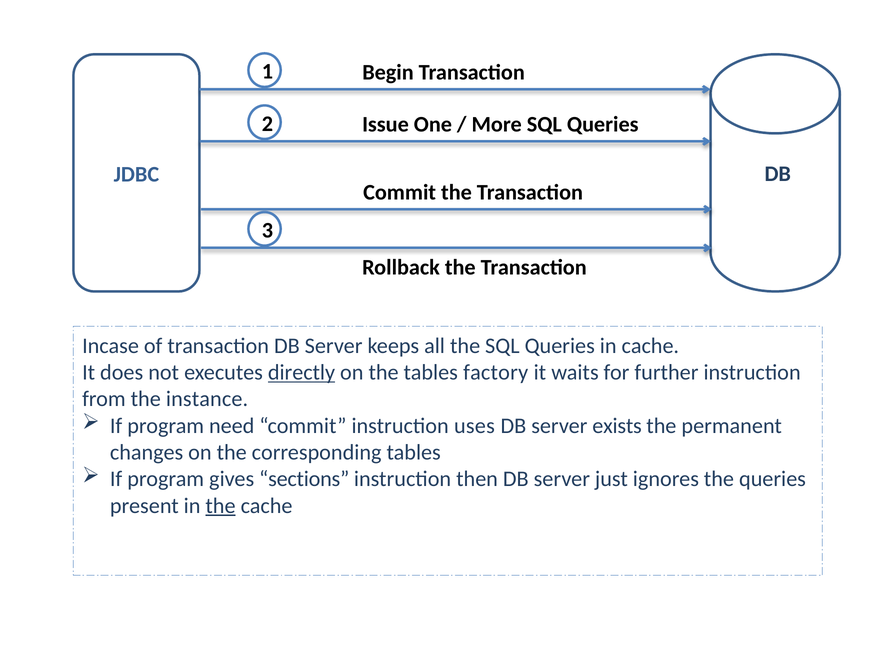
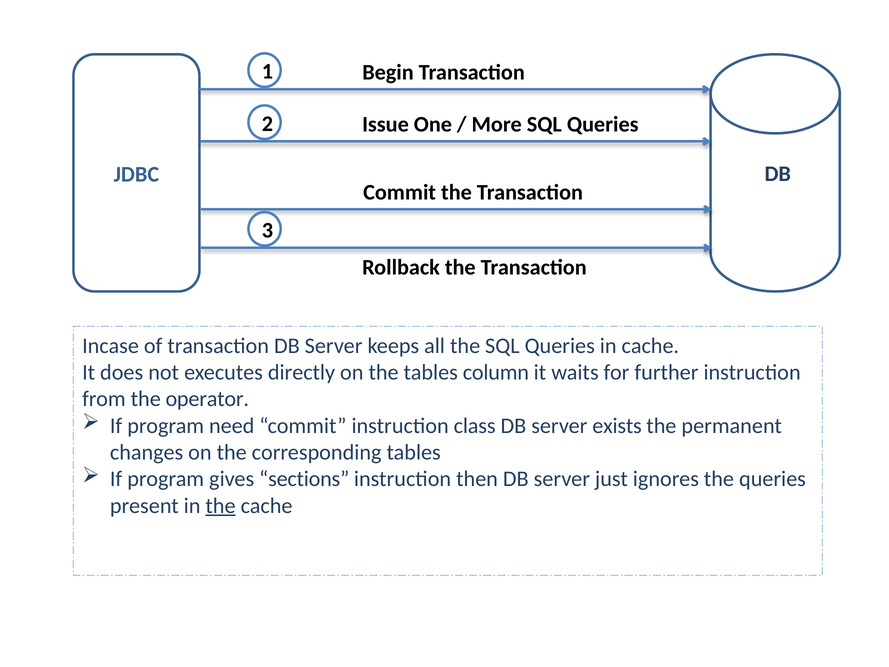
directly underline: present -> none
factory: factory -> column
instance: instance -> operator
uses: uses -> class
